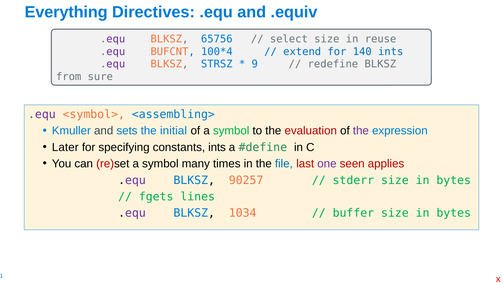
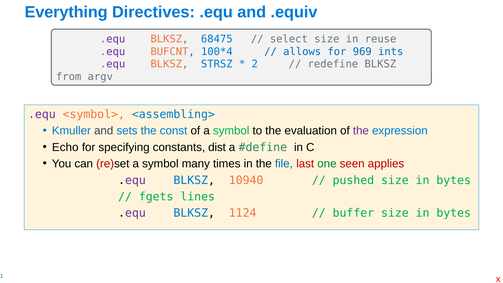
65756: 65756 -> 68475
extend: extend -> allows
140: 140 -> 969
9: 9 -> 2
sure: sure -> argv
initial: initial -> const
evaluation colour: red -> black
Later: Later -> Echo
constants ints: ints -> dist
one colour: purple -> green
90257: 90257 -> 10940
stderr: stderr -> pushed
1034: 1034 -> 1124
